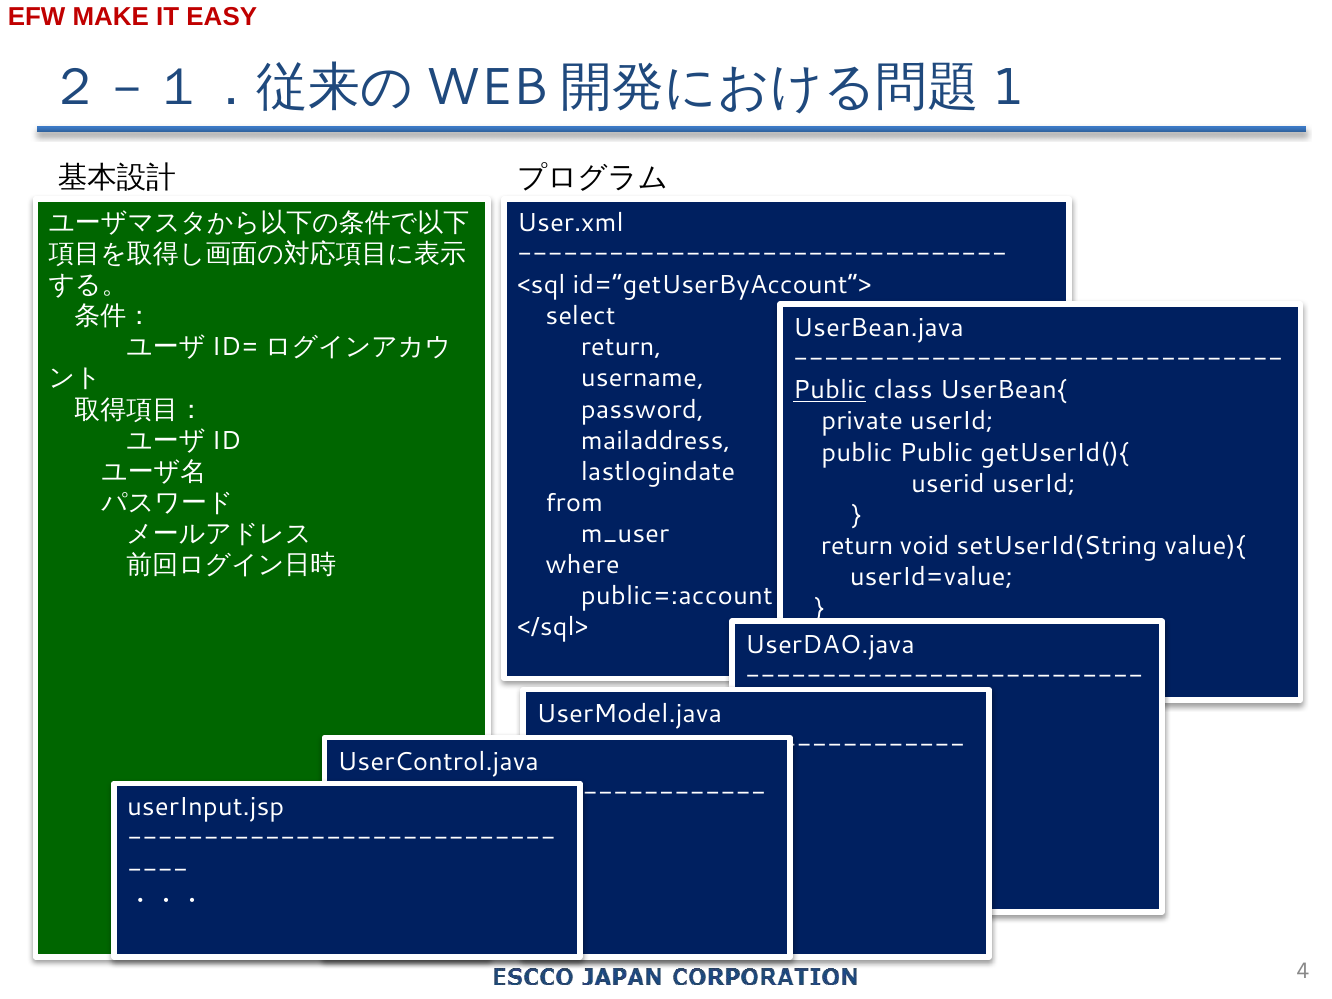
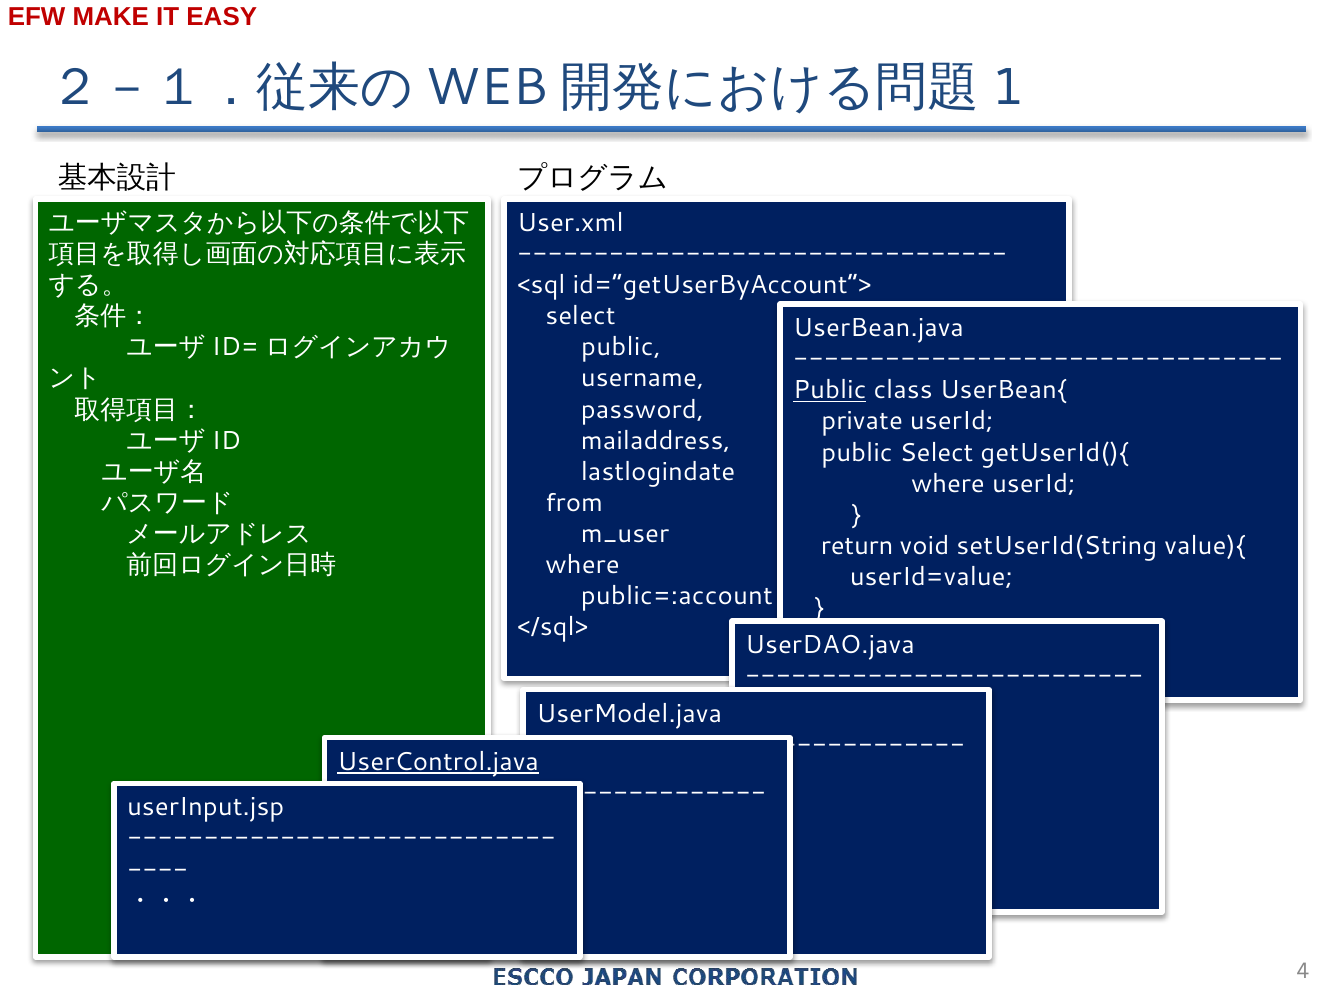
return at (621, 347): return -> public
public Public: Public -> Select
userid at (948, 484): userid -> where
UserControl.java underline: none -> present
